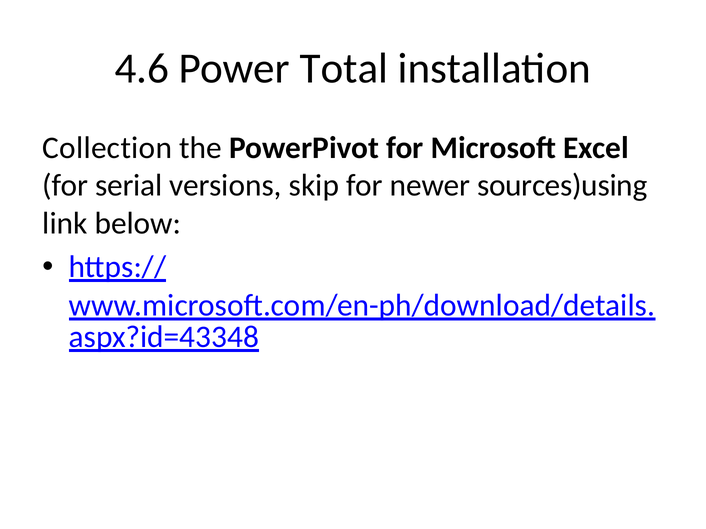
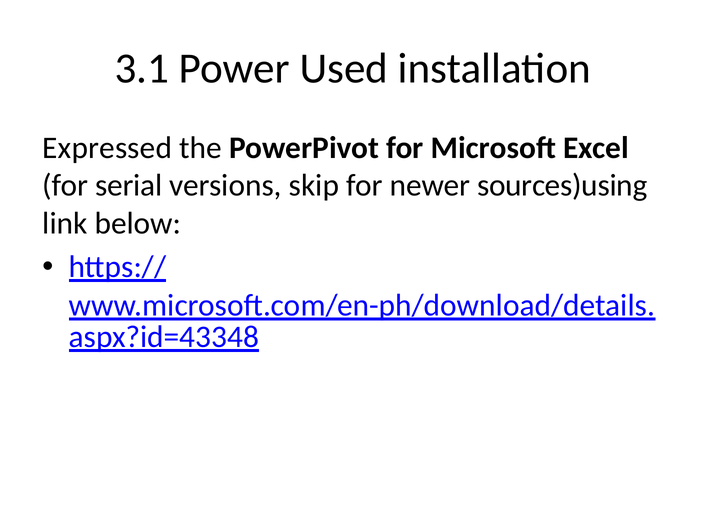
4.6: 4.6 -> 3.1
Total: Total -> Used
Collection: Collection -> Expressed
